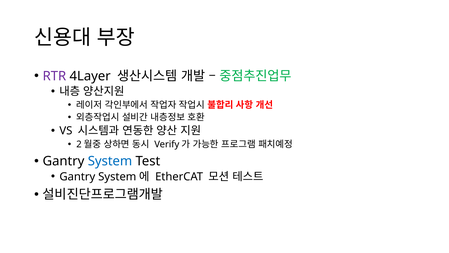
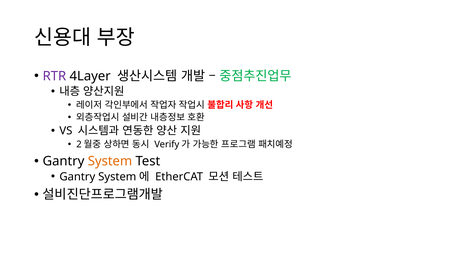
System at (110, 161) colour: blue -> orange
